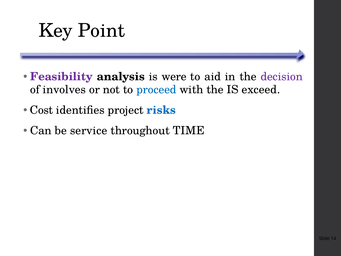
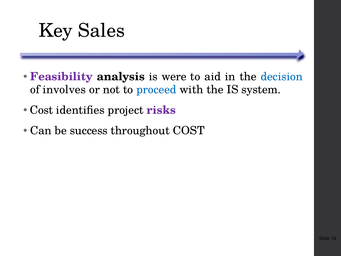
Point: Point -> Sales
decision colour: purple -> blue
exceed: exceed -> system
risks colour: blue -> purple
service: service -> success
throughout TIME: TIME -> COST
